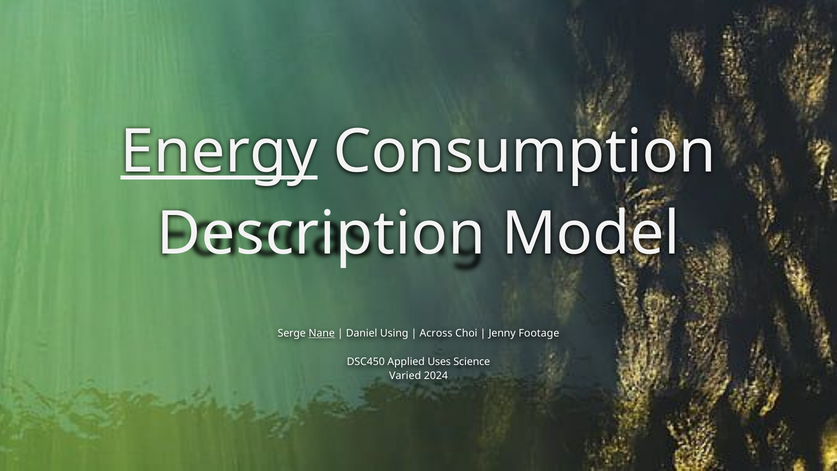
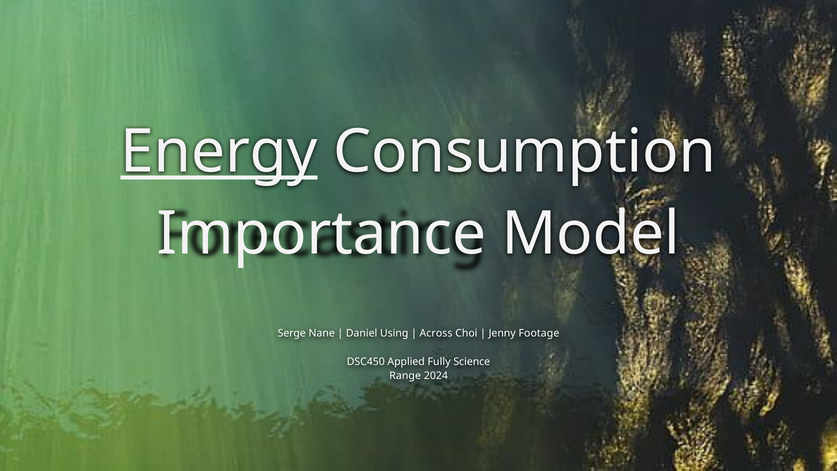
Description: Description -> Importance
Nane underline: present -> none
Uses: Uses -> Fully
Varied: Varied -> Range
